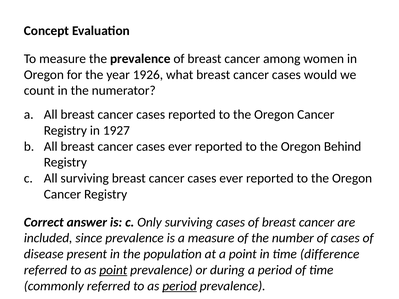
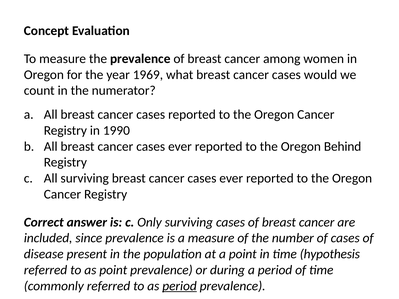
1926: 1926 -> 1969
1927: 1927 -> 1990
difference: difference -> hypothesis
point at (113, 270) underline: present -> none
